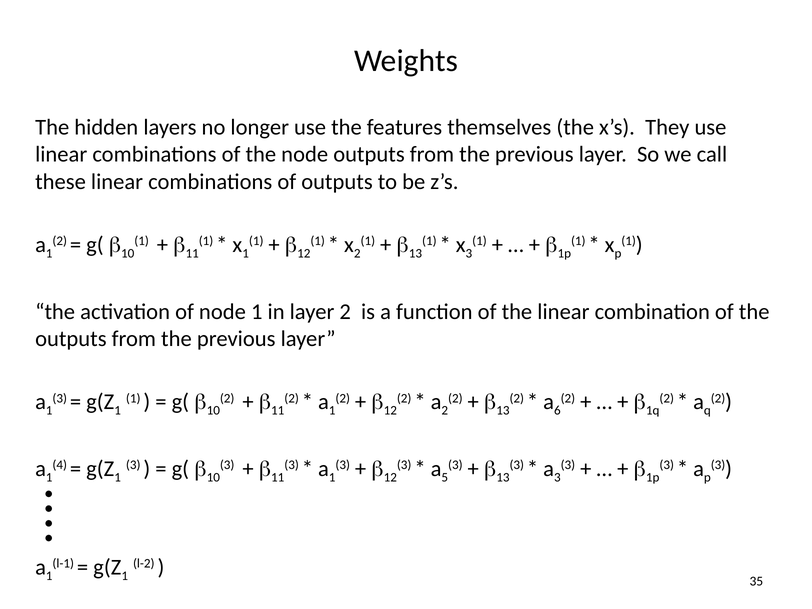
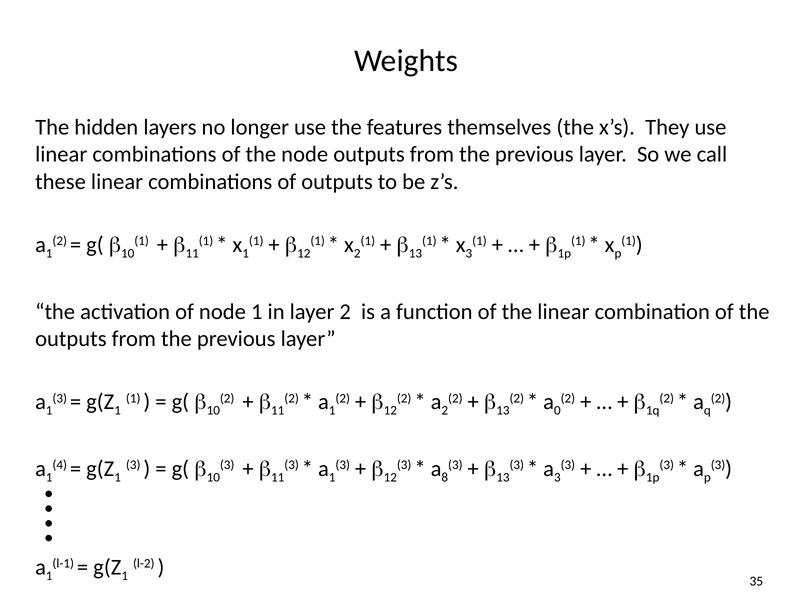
6: 6 -> 0
5: 5 -> 8
